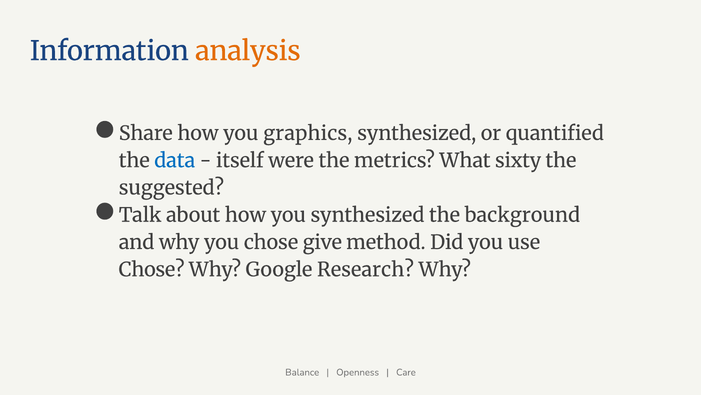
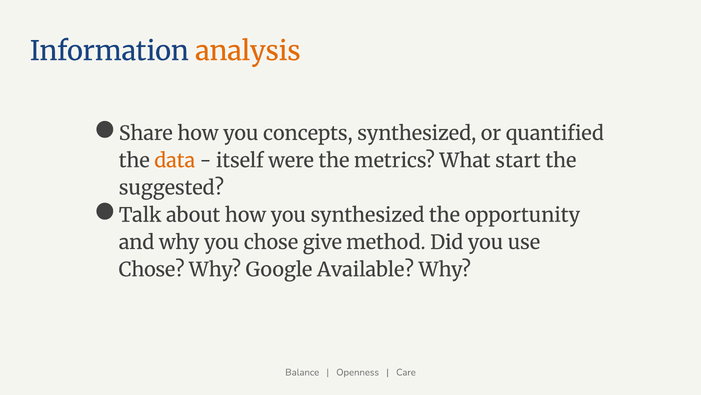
graphics: graphics -> concepts
data colour: blue -> orange
sixty: sixty -> start
background: background -> opportunity
Research: Research -> Available
